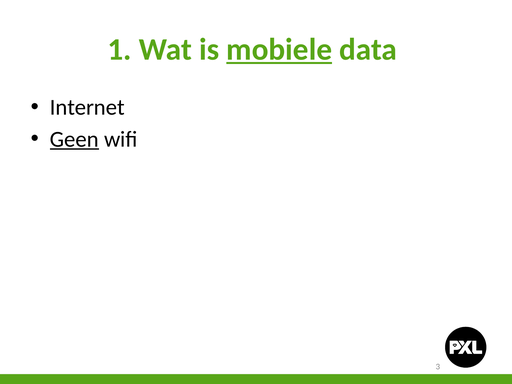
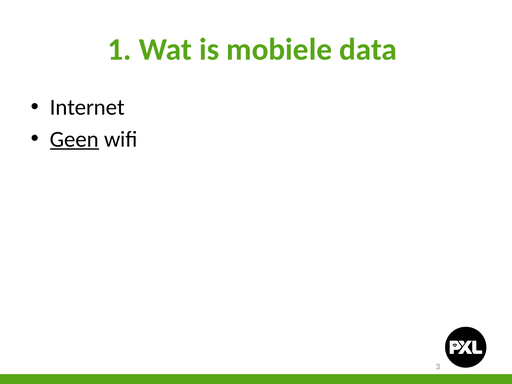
mobiele underline: present -> none
